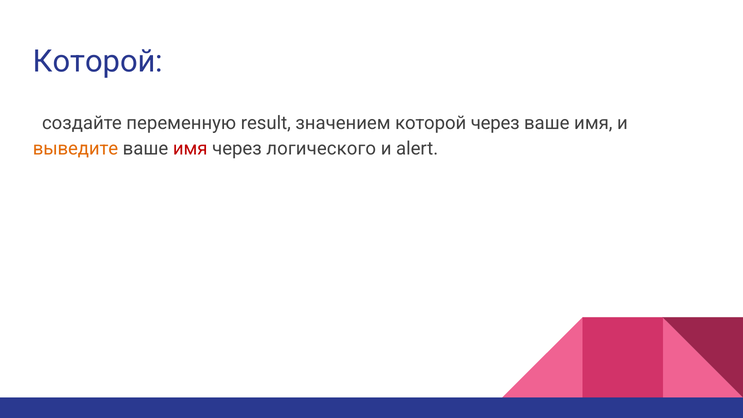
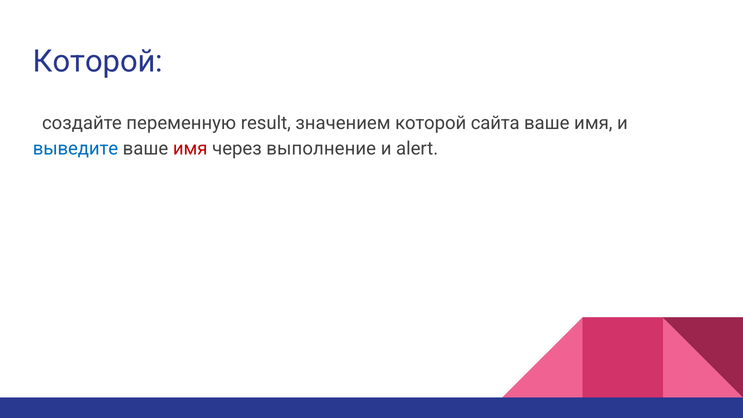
которой через: через -> сайта
выведите colour: orange -> blue
логического: логического -> выполнение
